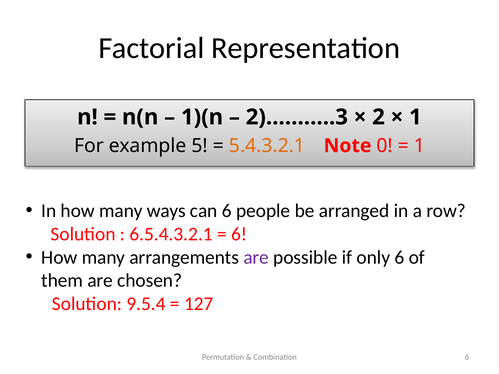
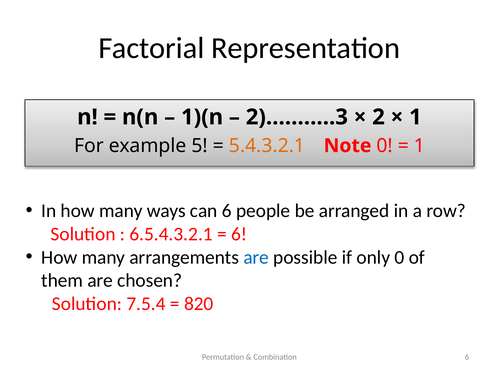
are at (256, 257) colour: purple -> blue
only 6: 6 -> 0
9.5.4: 9.5.4 -> 7.5.4
127: 127 -> 820
